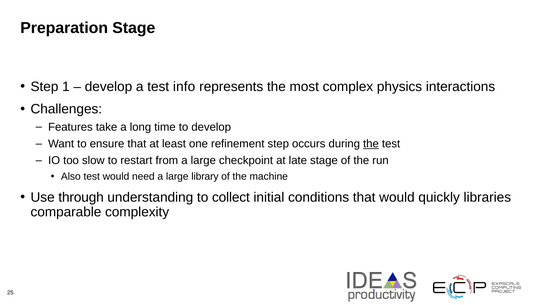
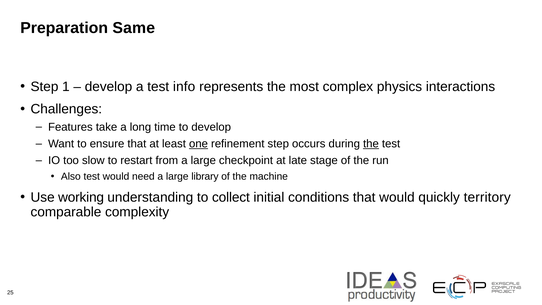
Preparation Stage: Stage -> Same
one underline: none -> present
through: through -> working
libraries: libraries -> territory
